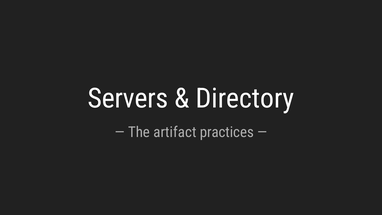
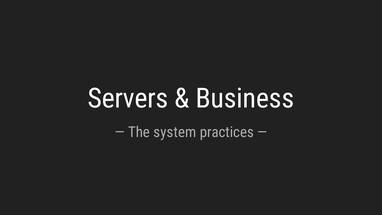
Directory: Directory -> Business
artifact: artifact -> system
